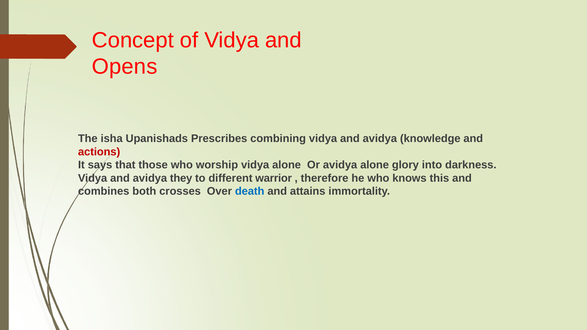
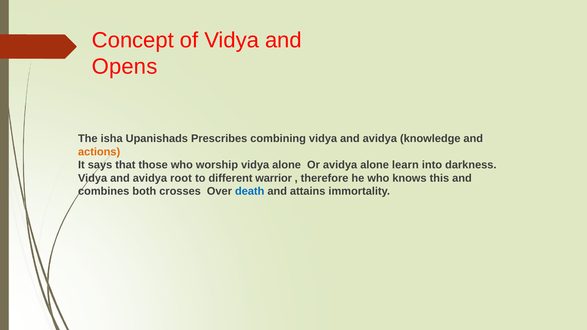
actions colour: red -> orange
glory: glory -> learn
they: they -> root
